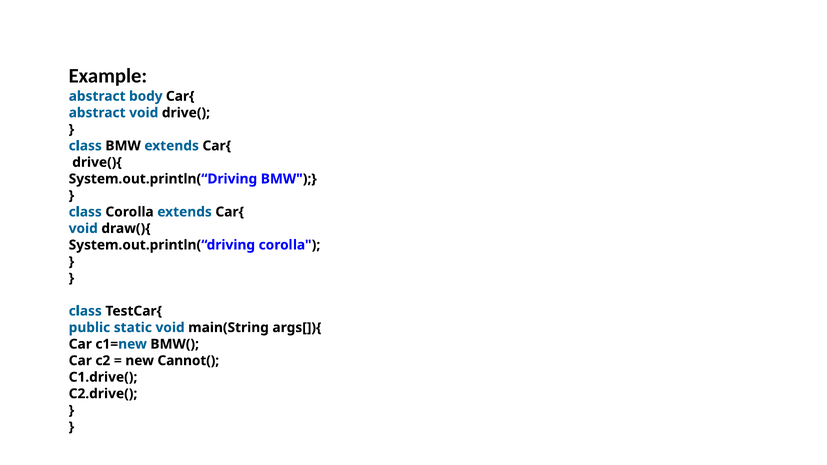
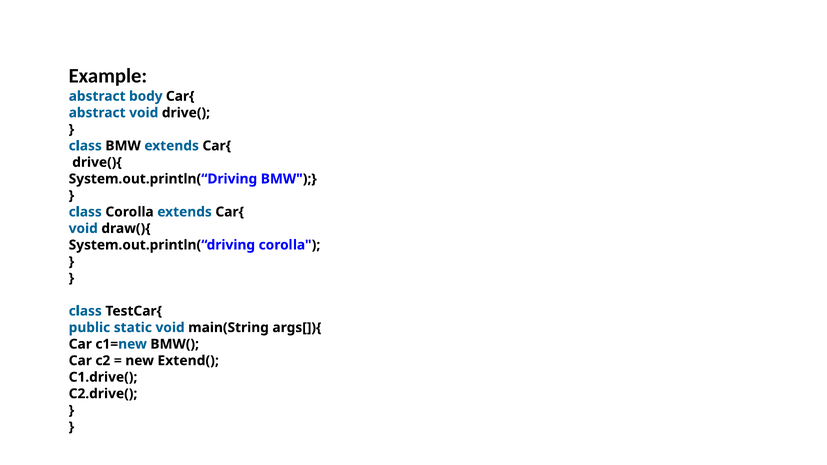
Cannot(: Cannot( -> Extend(
